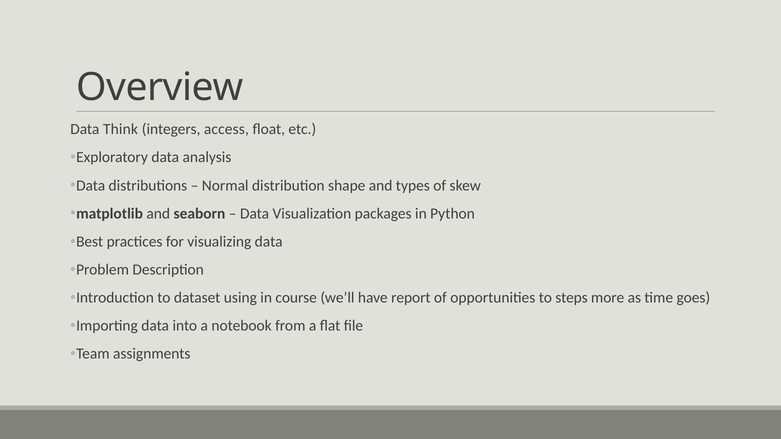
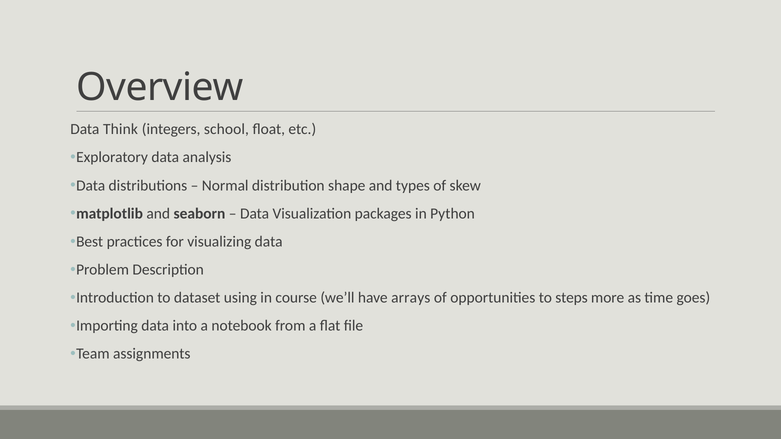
access: access -> school
report: report -> arrays
